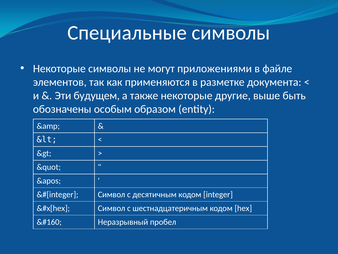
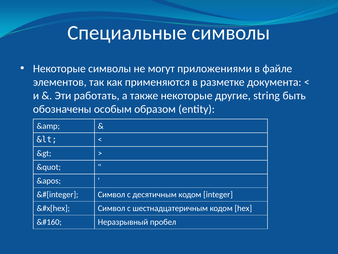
будущем: будущем -> работать
выше: выше -> string
